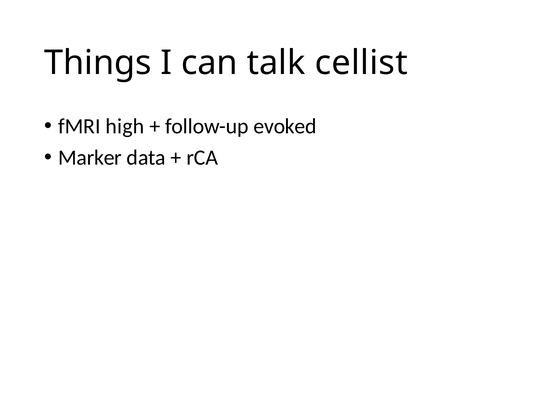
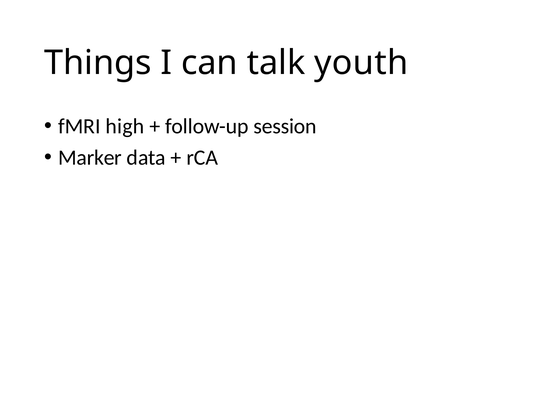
cellist: cellist -> youth
evoked: evoked -> session
